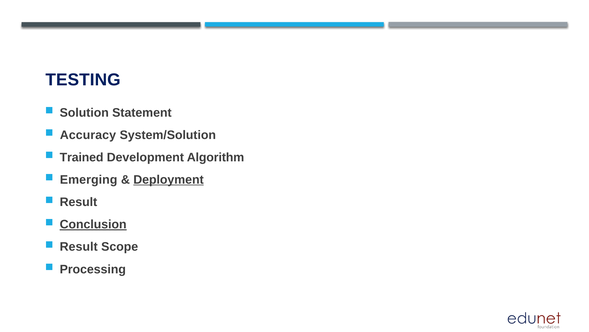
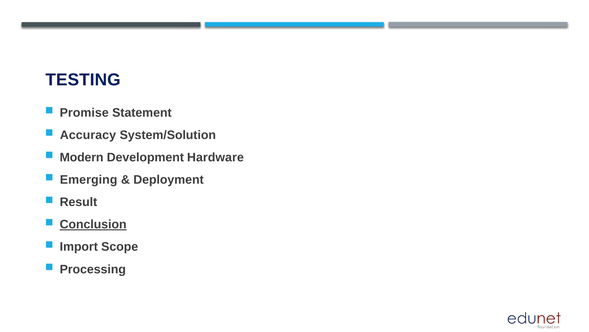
Solution: Solution -> Promise
Trained: Trained -> Modern
Algorithm: Algorithm -> Hardware
Deployment underline: present -> none
Result at (79, 246): Result -> Import
